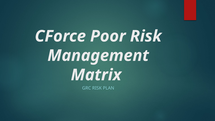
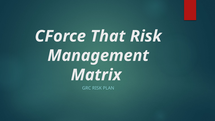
Poor: Poor -> That
